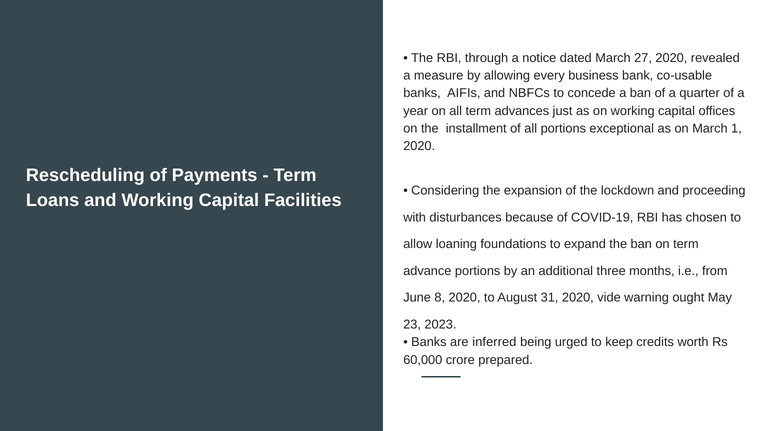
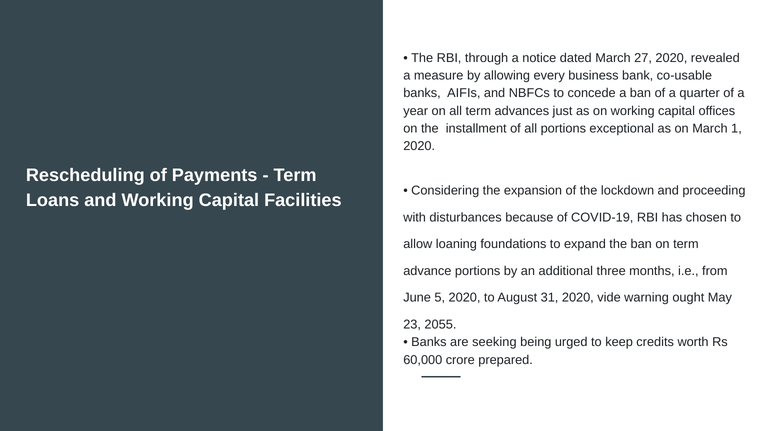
8: 8 -> 5
2023: 2023 -> 2055
inferred: inferred -> seeking
